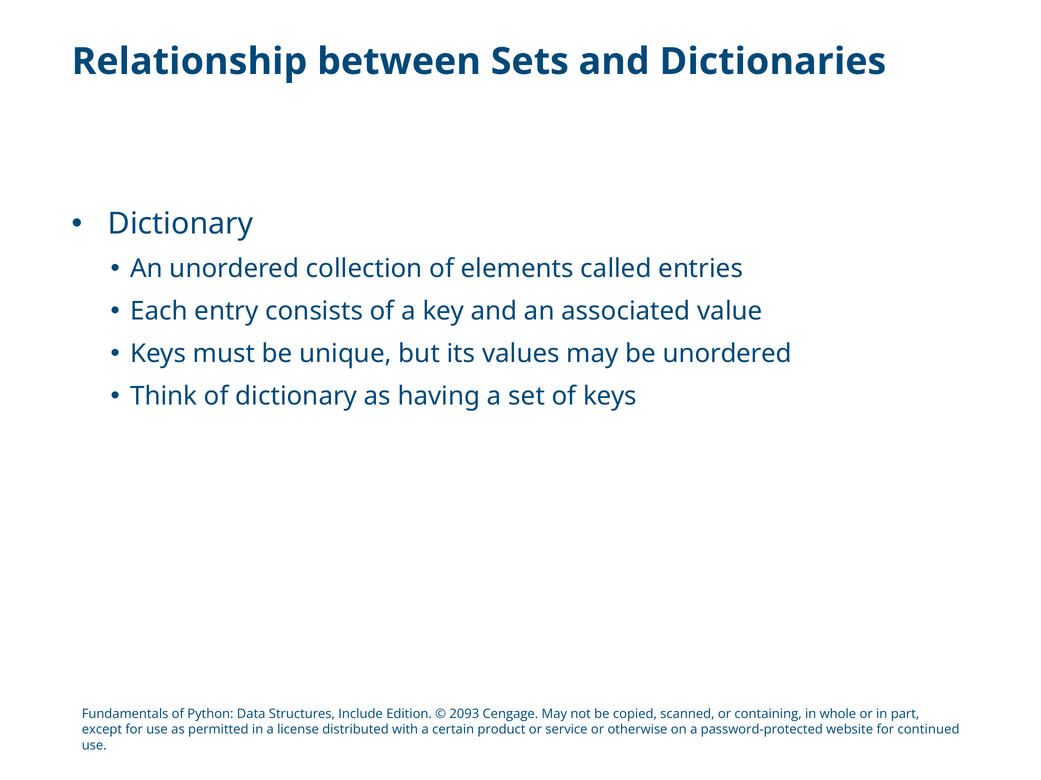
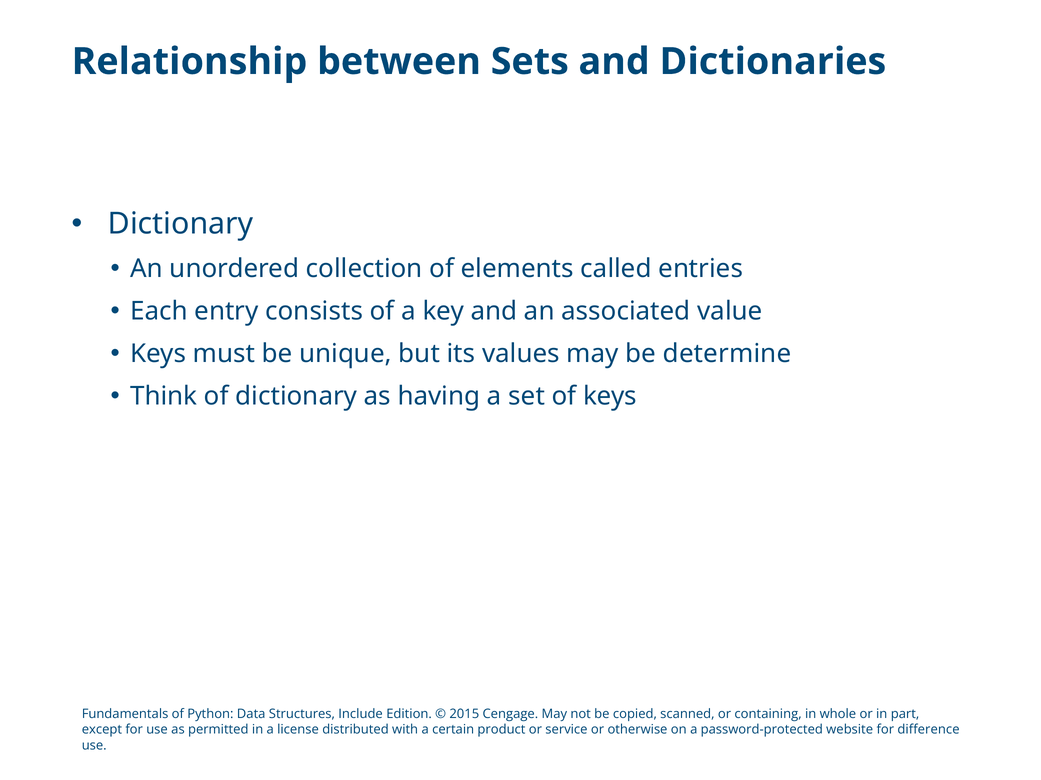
be unordered: unordered -> determine
2093: 2093 -> 2015
continued: continued -> difference
